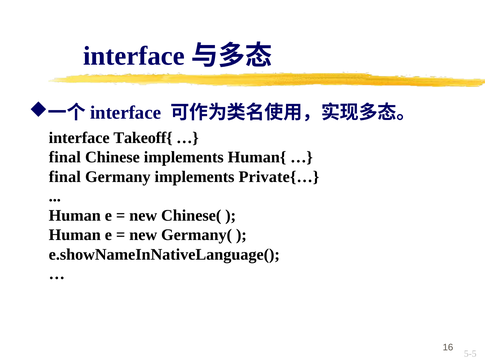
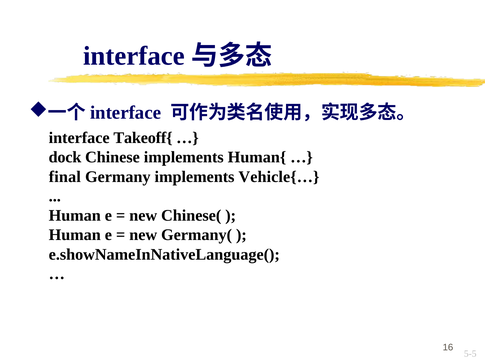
final at (65, 157): final -> dock
Private{…: Private{… -> Vehicle{…
